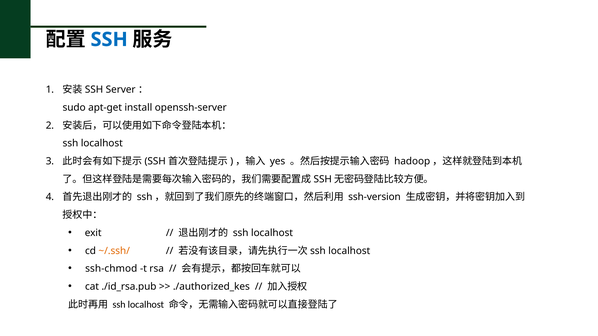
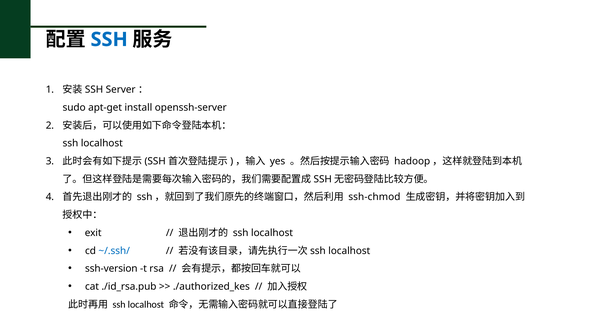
ssh-version: ssh-version -> ssh-chmod
~/.ssh/ colour: orange -> blue
ssh-chmod: ssh-chmod -> ssh-version
